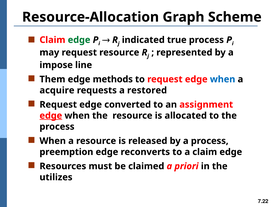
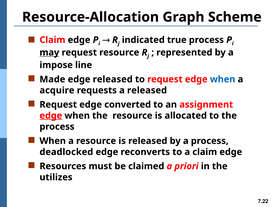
edge at (79, 40) colour: green -> black
may underline: none -> present
Them: Them -> Made
edge methods: methods -> released
a restored: restored -> released
preemption: preemption -> deadlocked
